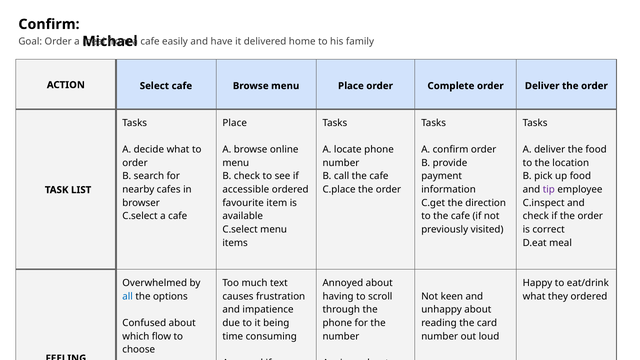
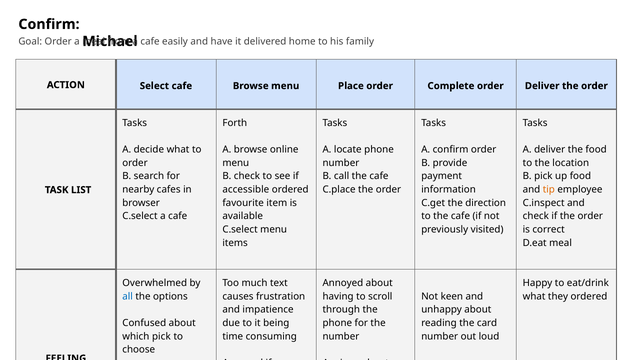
Place at (235, 123): Place -> Forth
tip at (549, 190) colour: purple -> orange
which flow: flow -> pick
